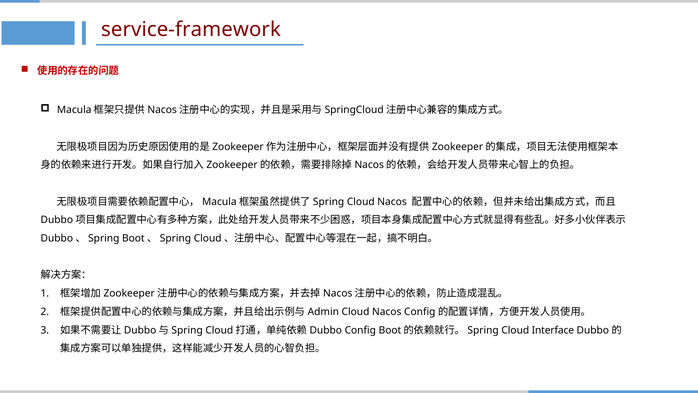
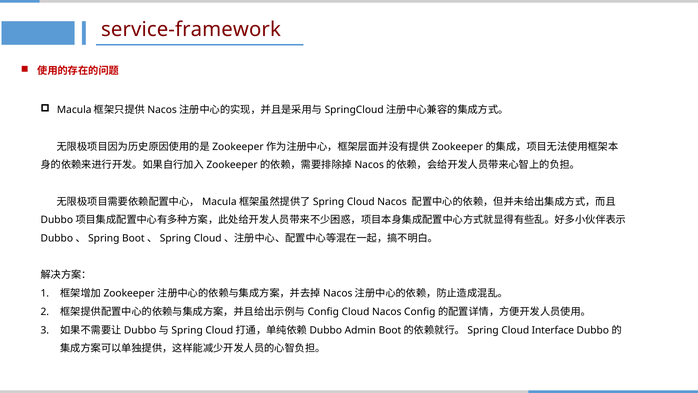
Admin at (323, 311): Admin -> Config
Config at (360, 330): Config -> Admin
